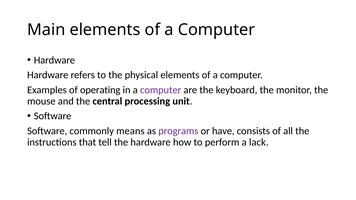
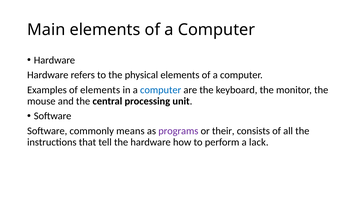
of operating: operating -> elements
computer at (161, 90) colour: purple -> blue
have: have -> their
